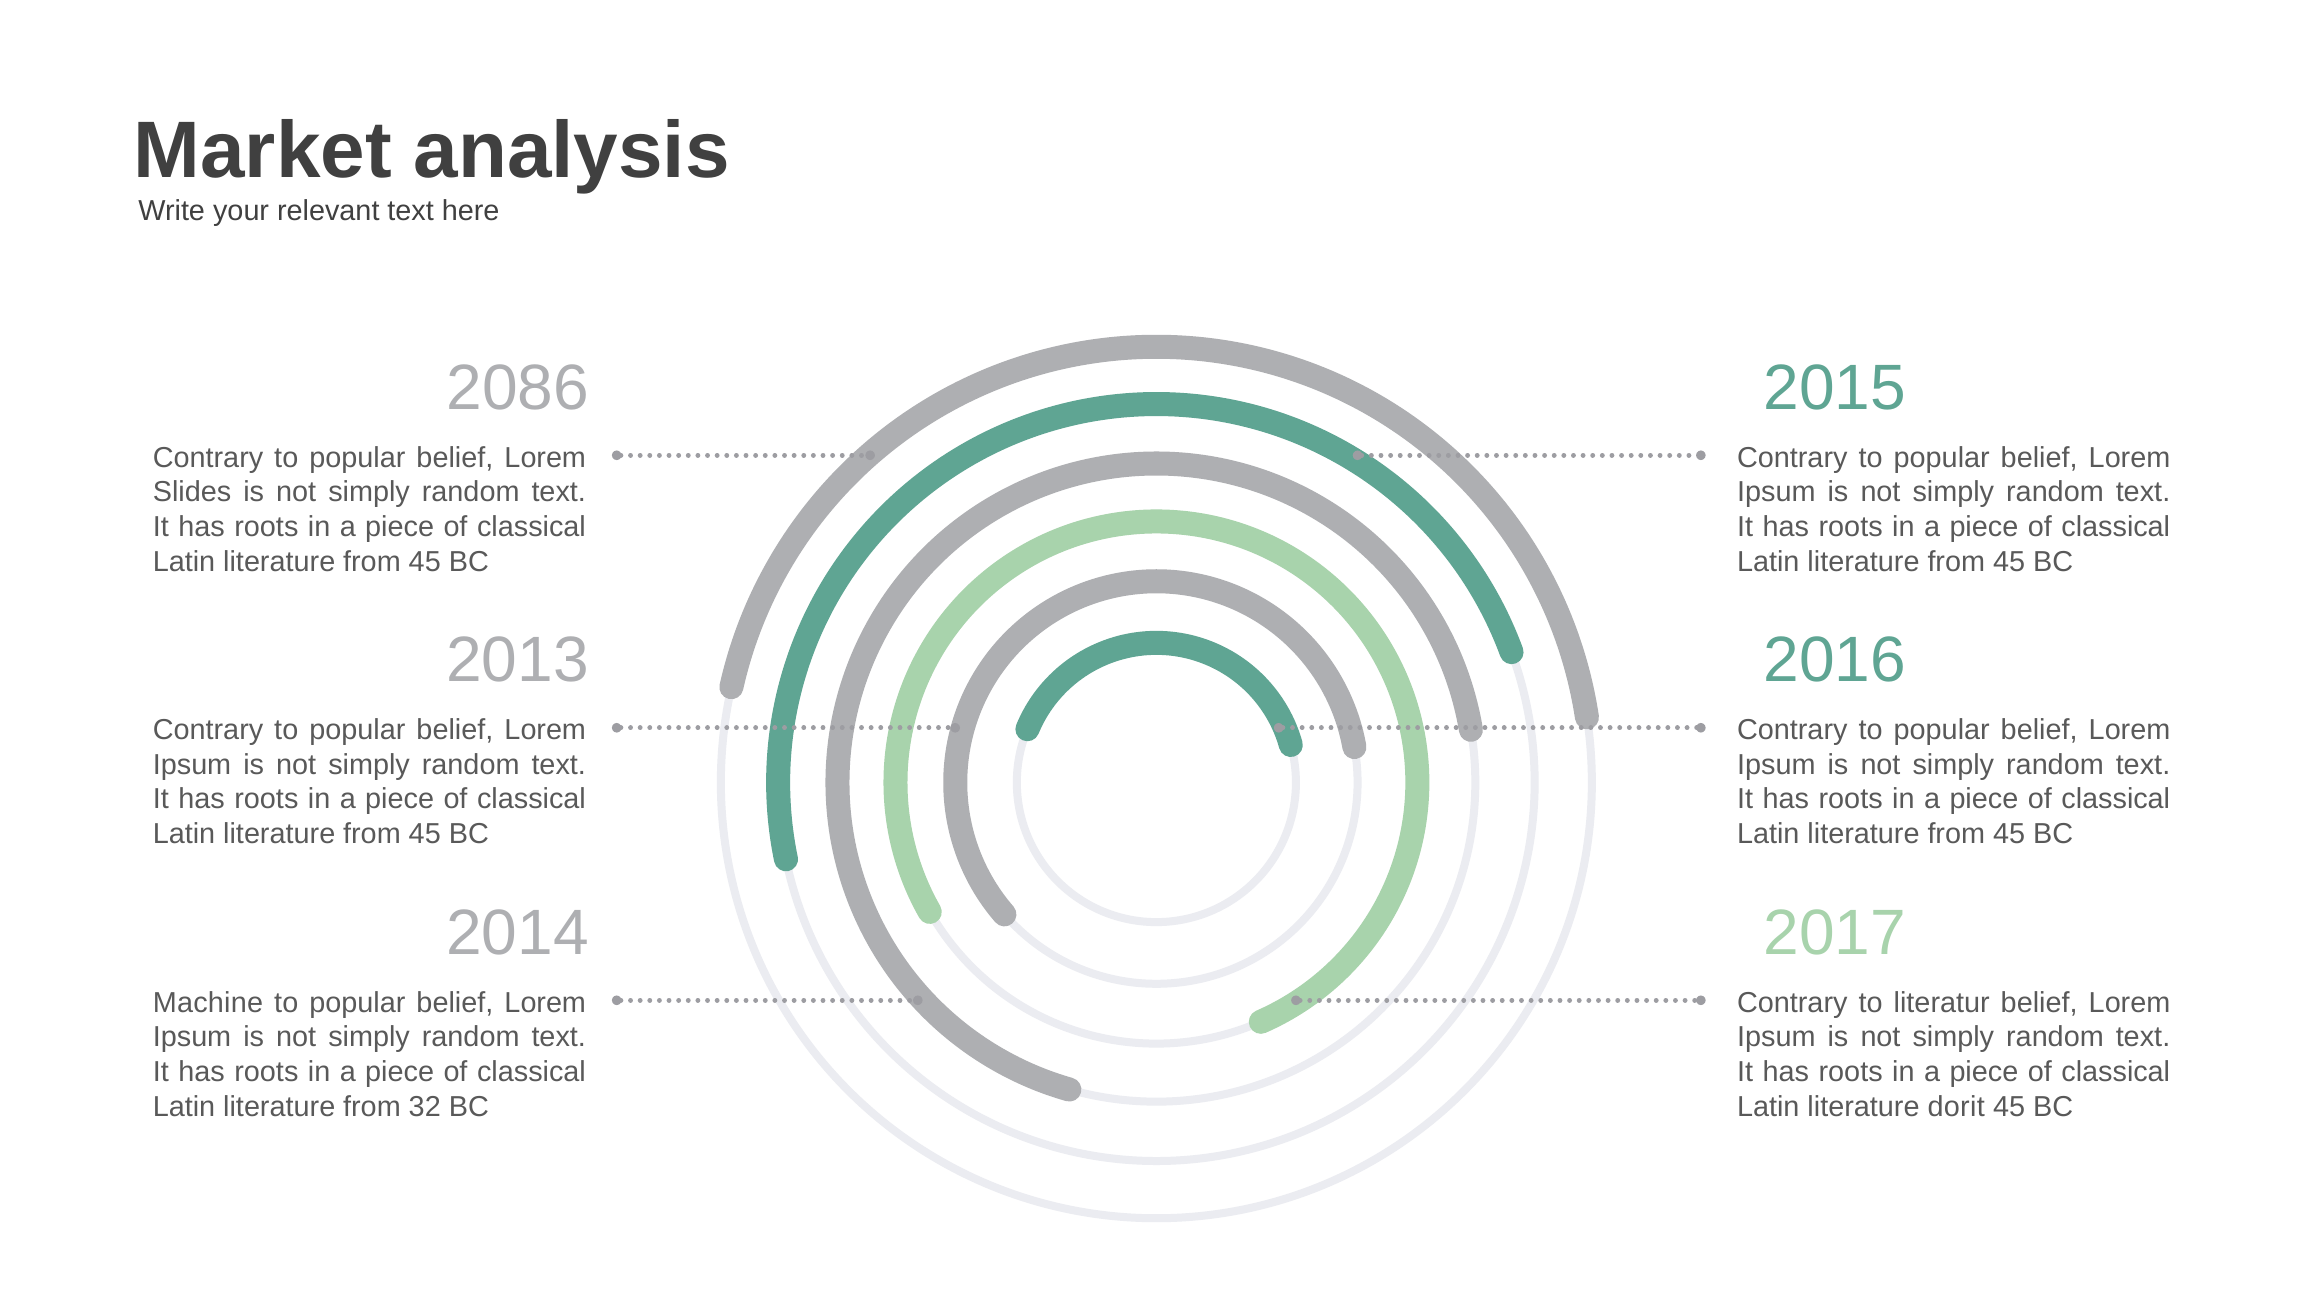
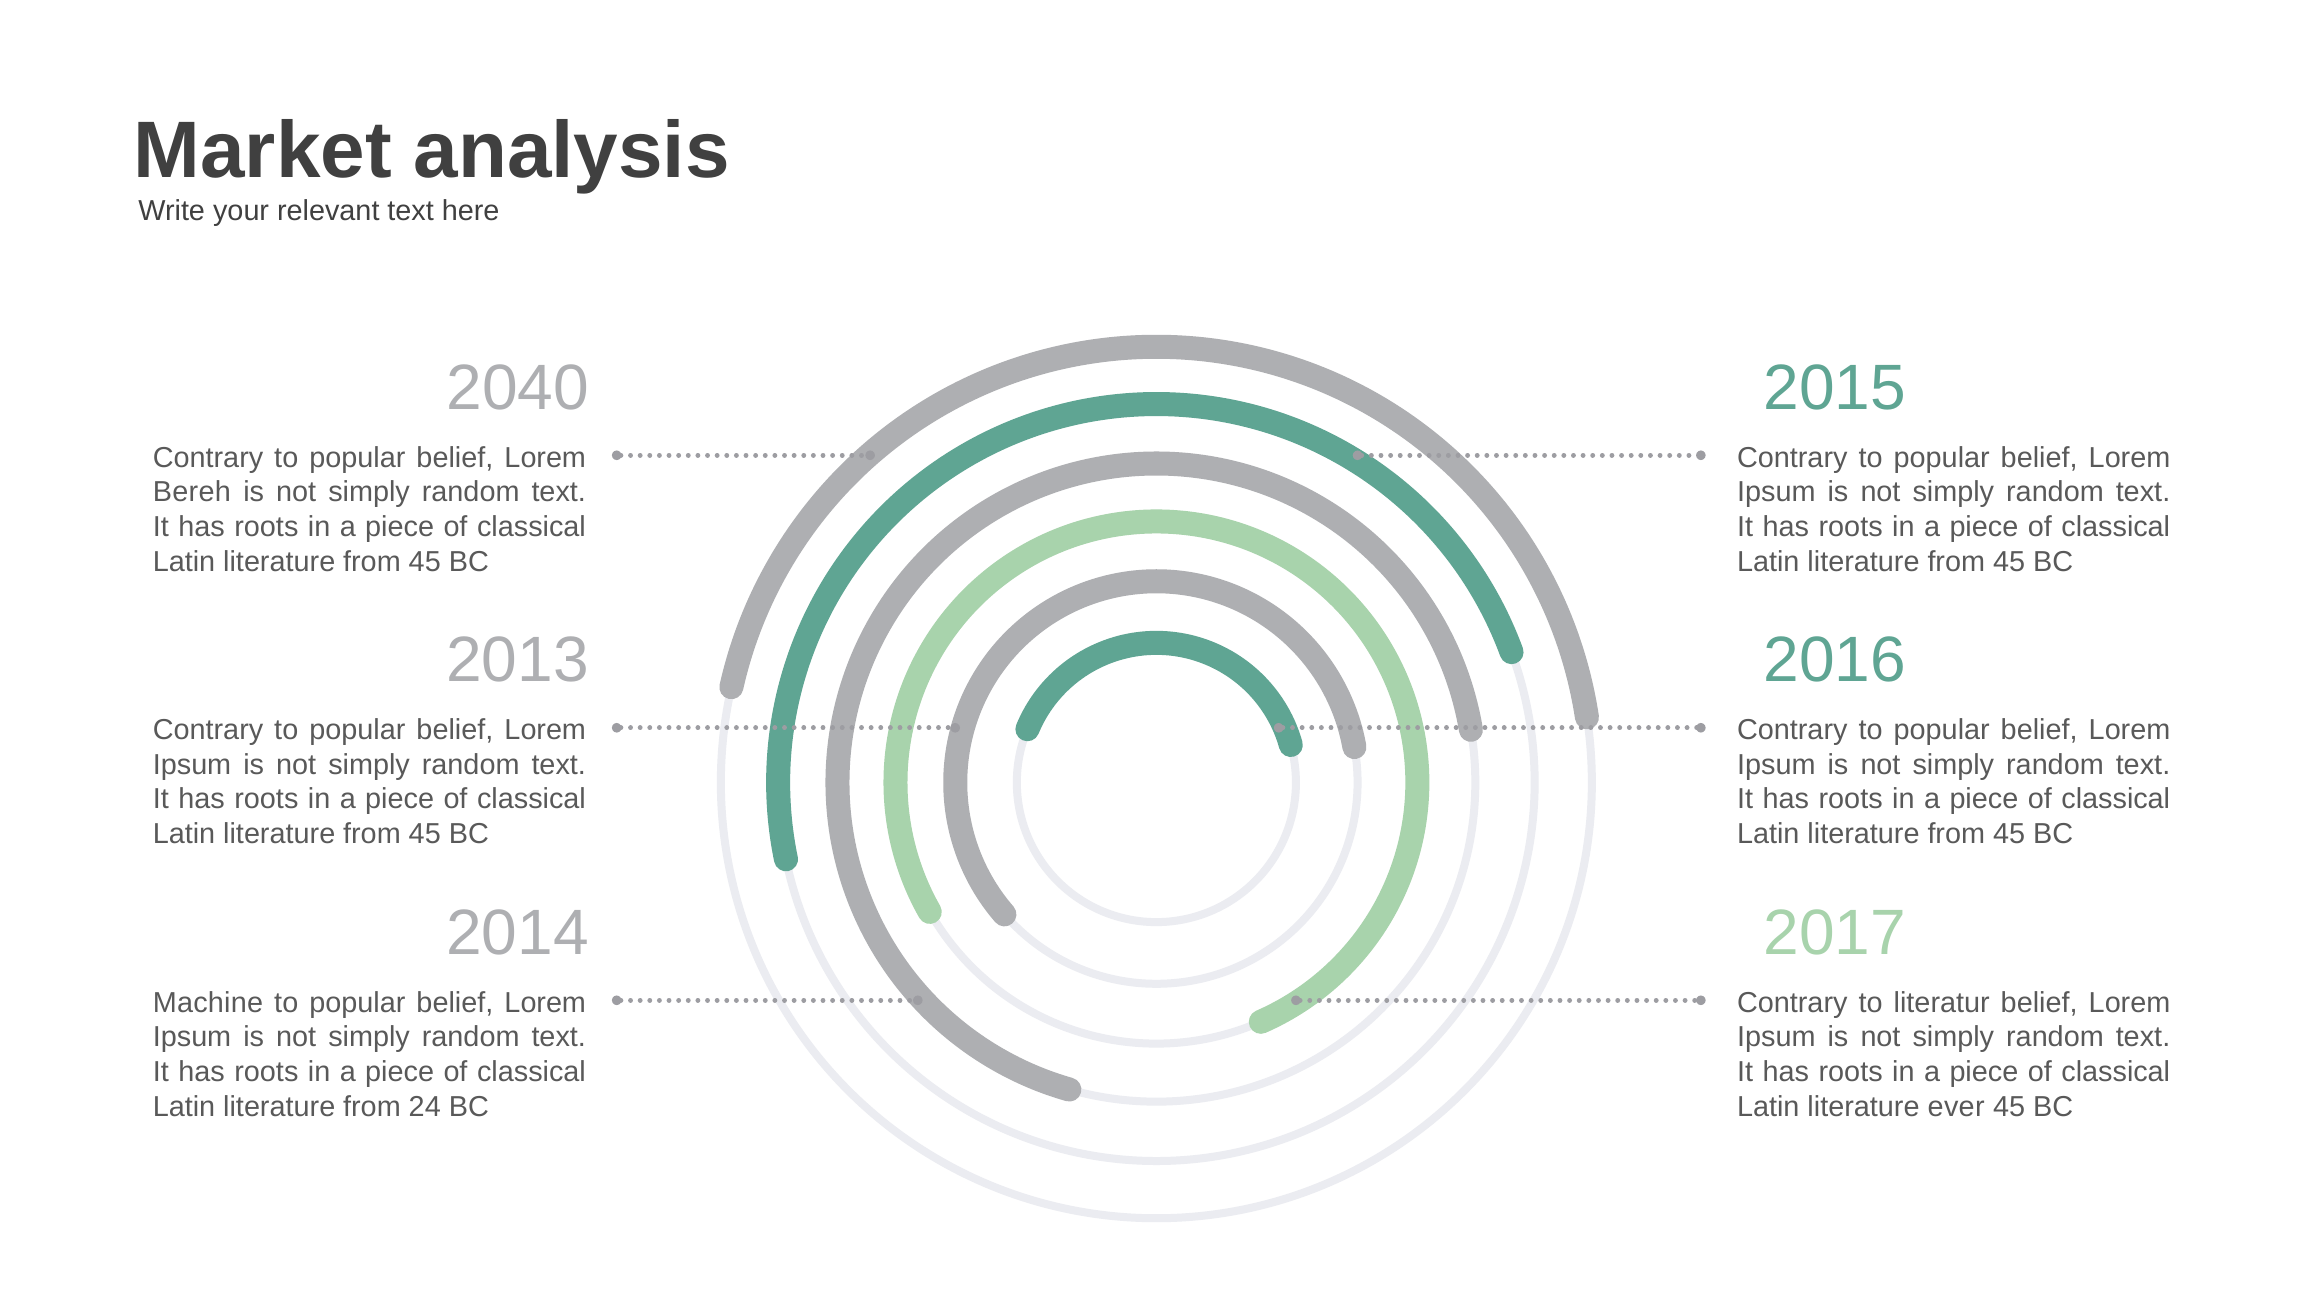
2086: 2086 -> 2040
Slides: Slides -> Bereh
32: 32 -> 24
dorit: dorit -> ever
